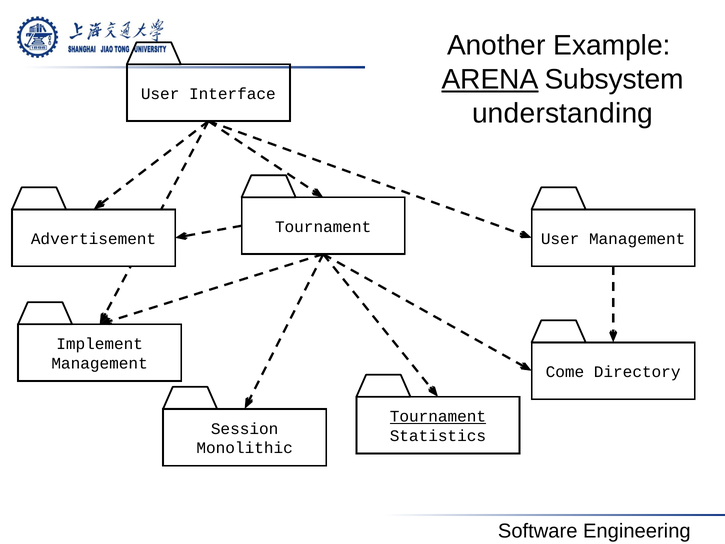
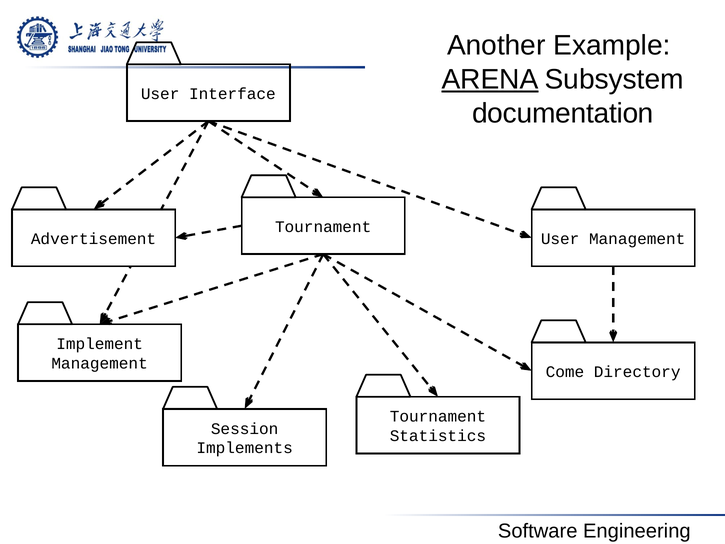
understanding: understanding -> documentation
Tournament at (438, 416) underline: present -> none
Monolithic: Monolithic -> Implements
